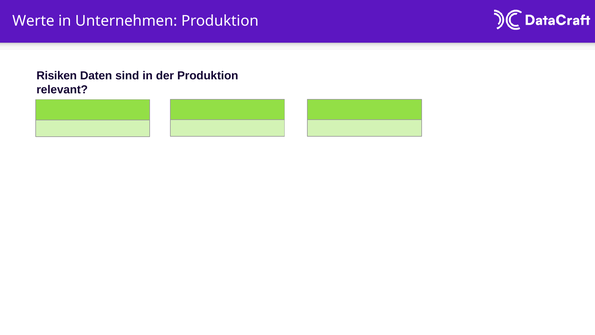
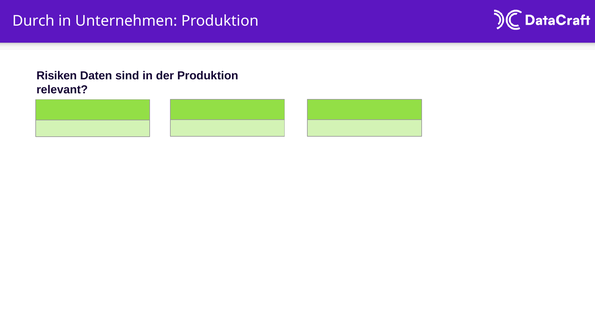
Werte: Werte -> Durch
